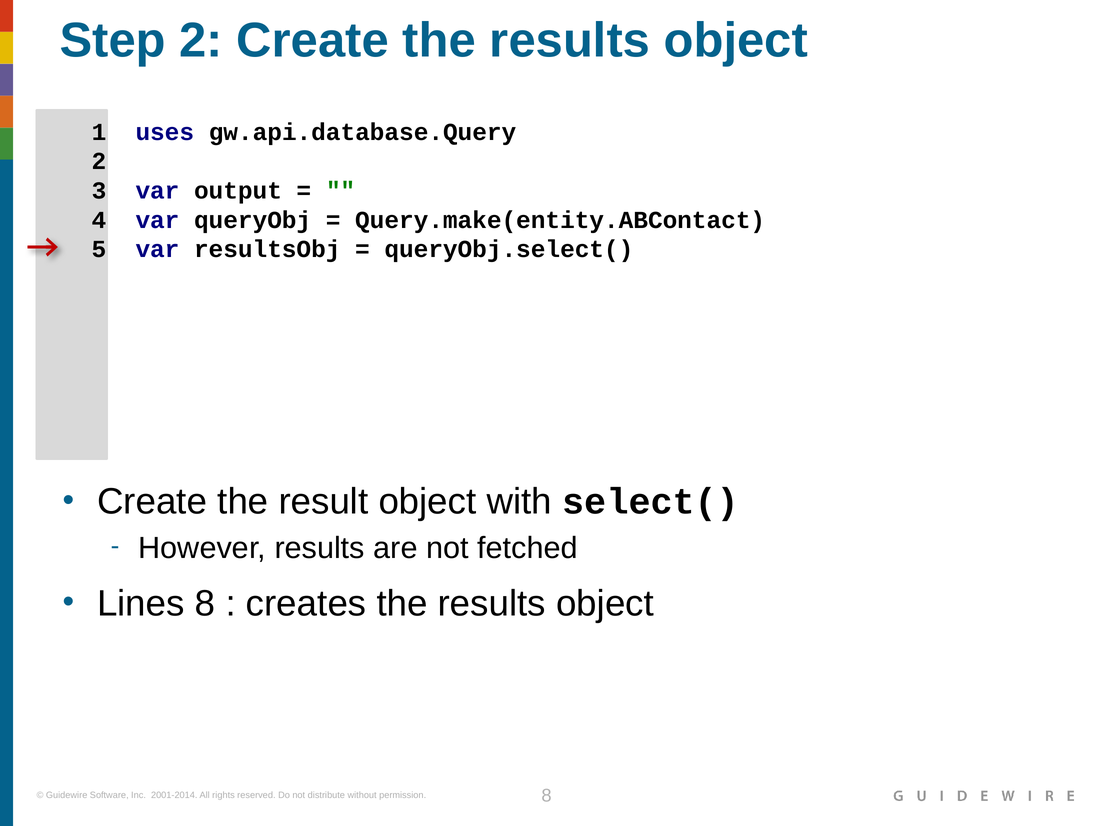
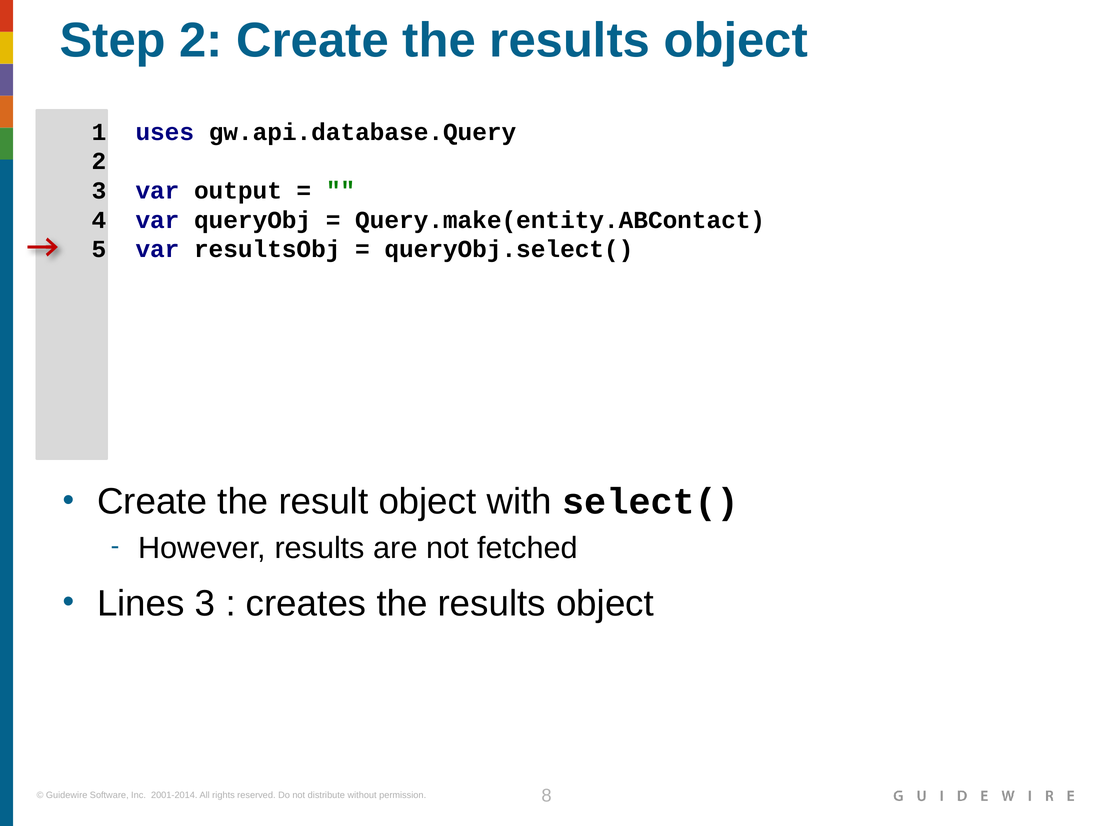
Lines 8: 8 -> 3
